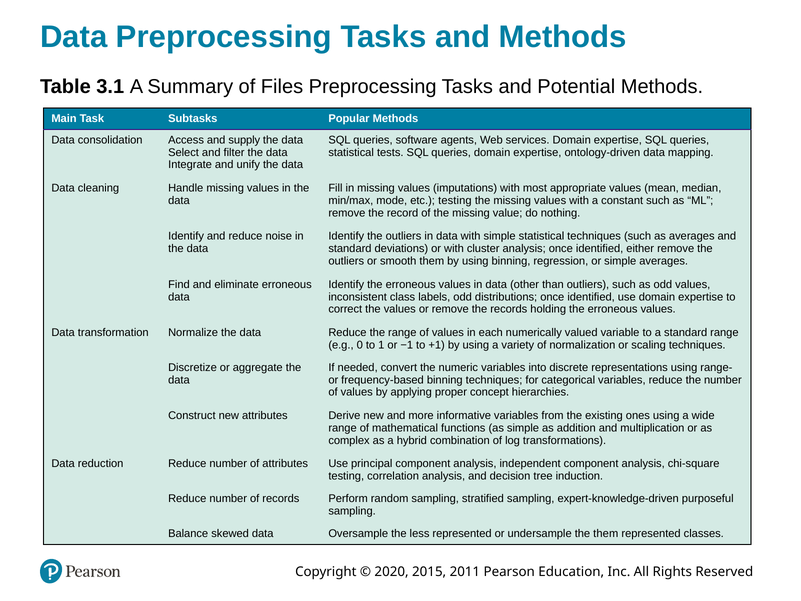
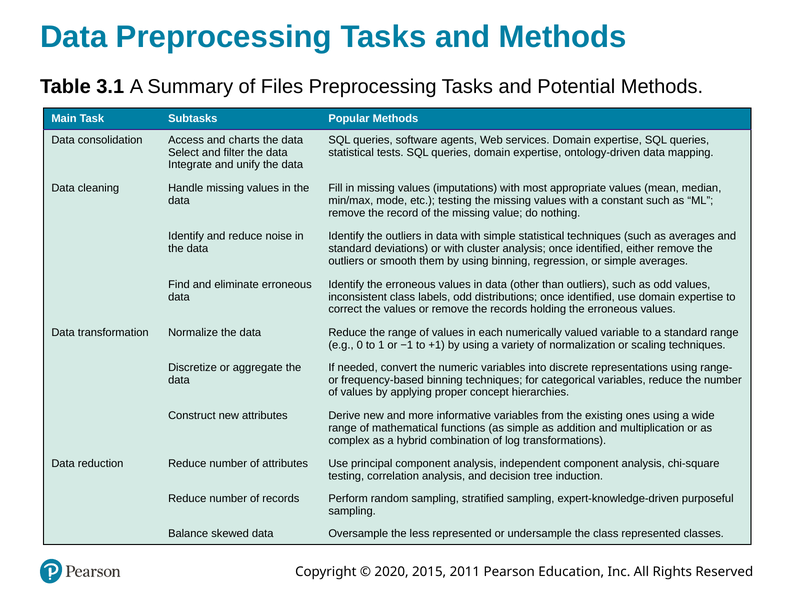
supply: supply -> charts
the them: them -> class
